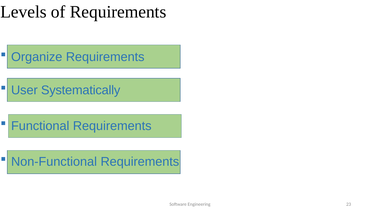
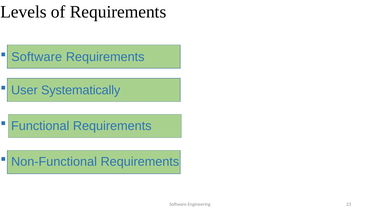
Organize at (37, 57): Organize -> Software
